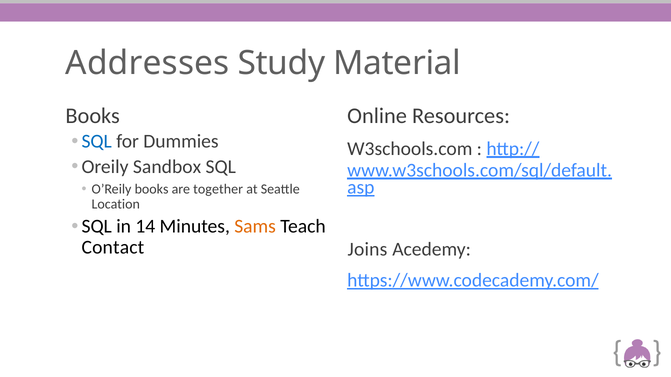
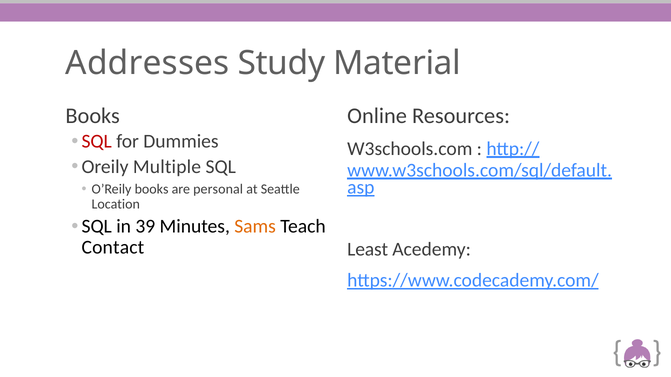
SQL at (97, 142) colour: blue -> red
Sandbox: Sandbox -> Multiple
together: together -> personal
14: 14 -> 39
Joins: Joins -> Least
